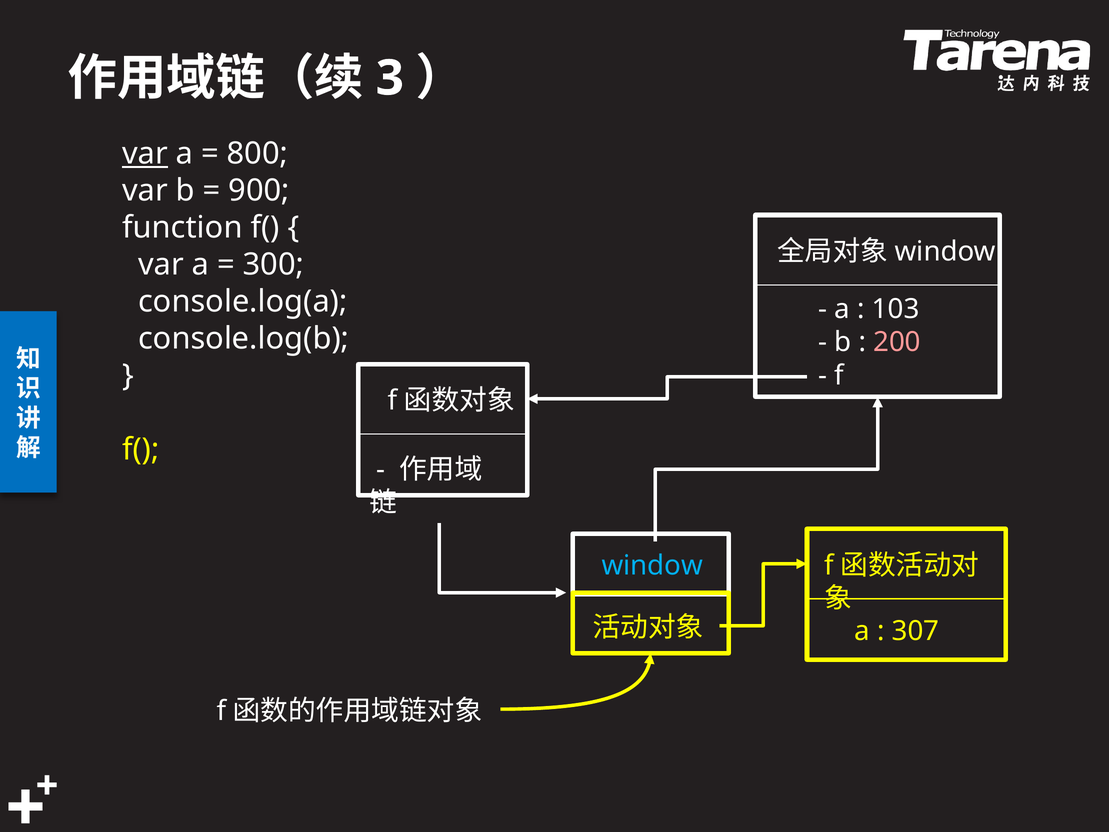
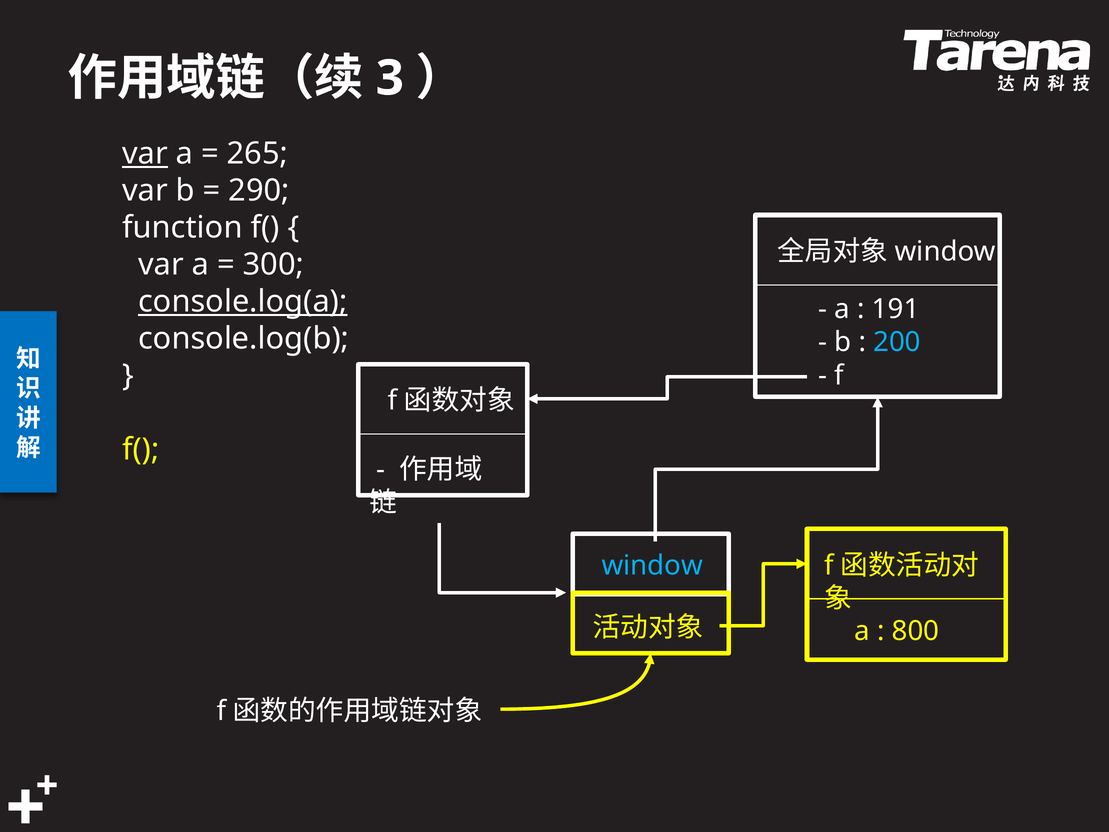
800: 800 -> 265
900: 900 -> 290
console.log(a underline: none -> present
103: 103 -> 191
200 colour: pink -> light blue
307: 307 -> 800
